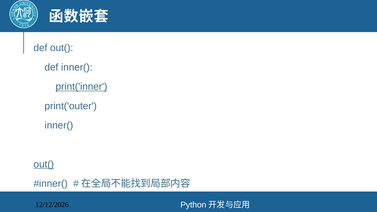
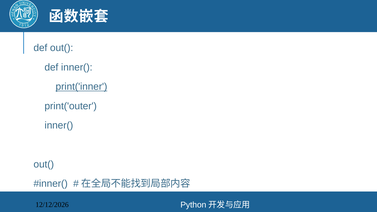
out( at (44, 164) underline: present -> none
